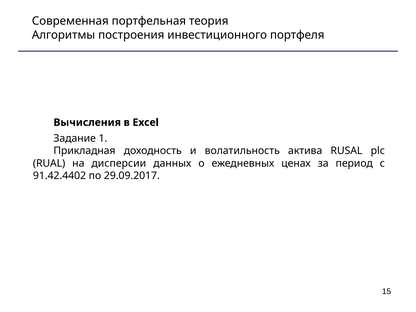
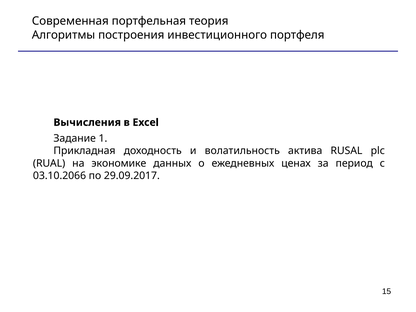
дисперсии: дисперсии -> экономике
91.42.4402: 91.42.4402 -> 03.10.2066
